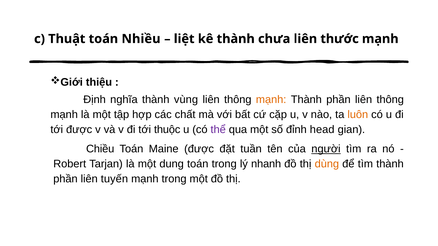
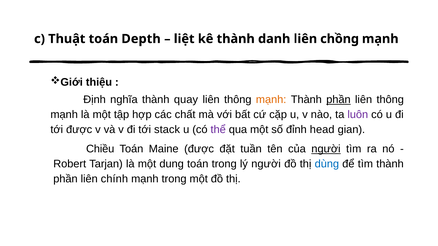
Nhiều: Nhiều -> Depth
chưa: chưa -> danh
thước: thước -> chồng
vùng: vùng -> quay
phần at (338, 100) underline: none -> present
luôn colour: orange -> purple
thuộc: thuộc -> stack
lý nhanh: nhanh -> người
dùng colour: orange -> blue
tuyến: tuyến -> chính
